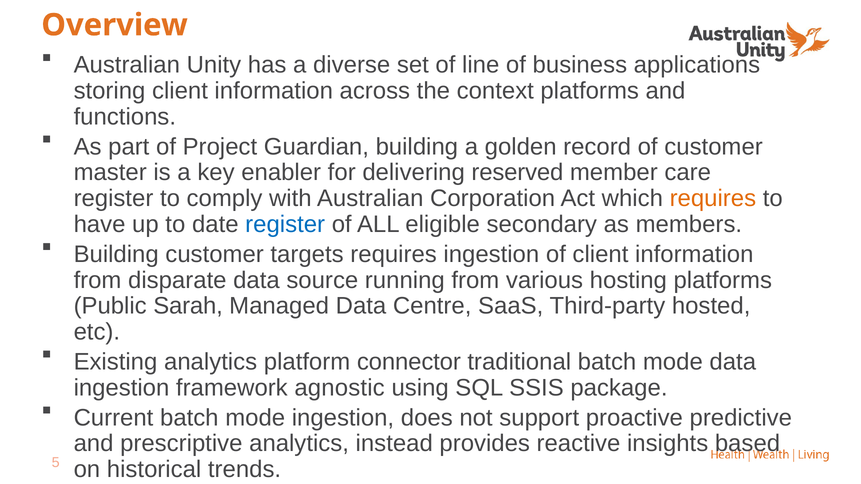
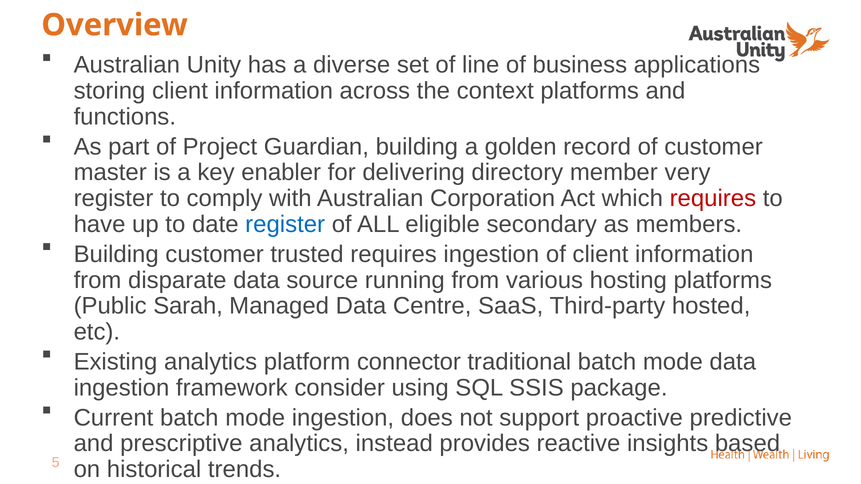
reserved: reserved -> directory
care: care -> very
requires at (713, 199) colour: orange -> red
targets: targets -> trusted
agnostic: agnostic -> consider
